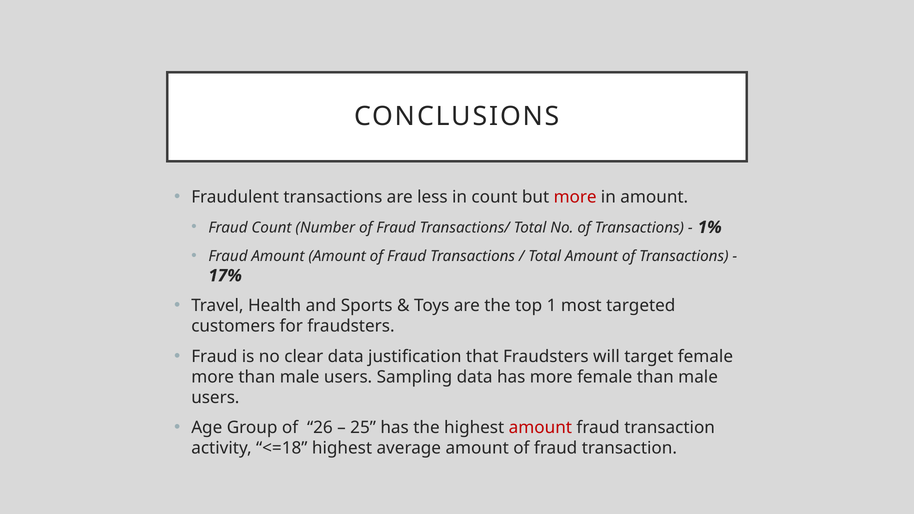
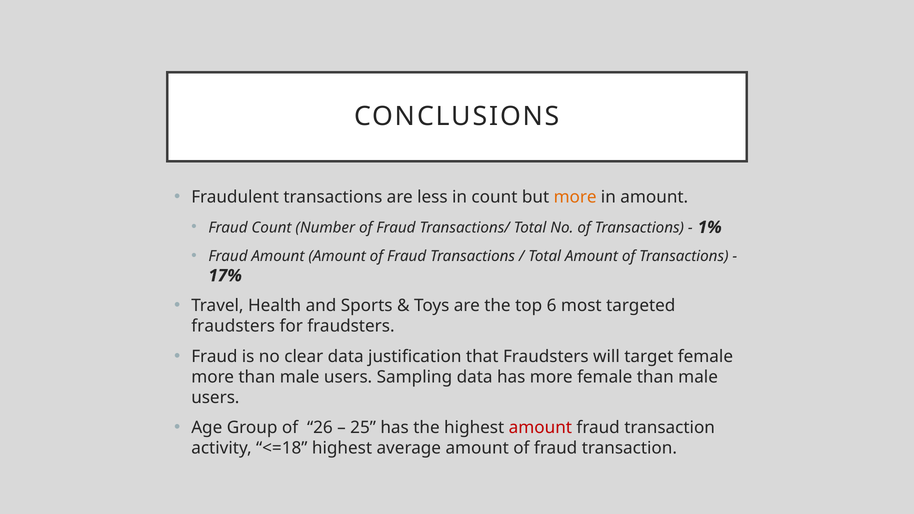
more at (575, 197) colour: red -> orange
1: 1 -> 6
customers at (233, 326): customers -> fraudsters
